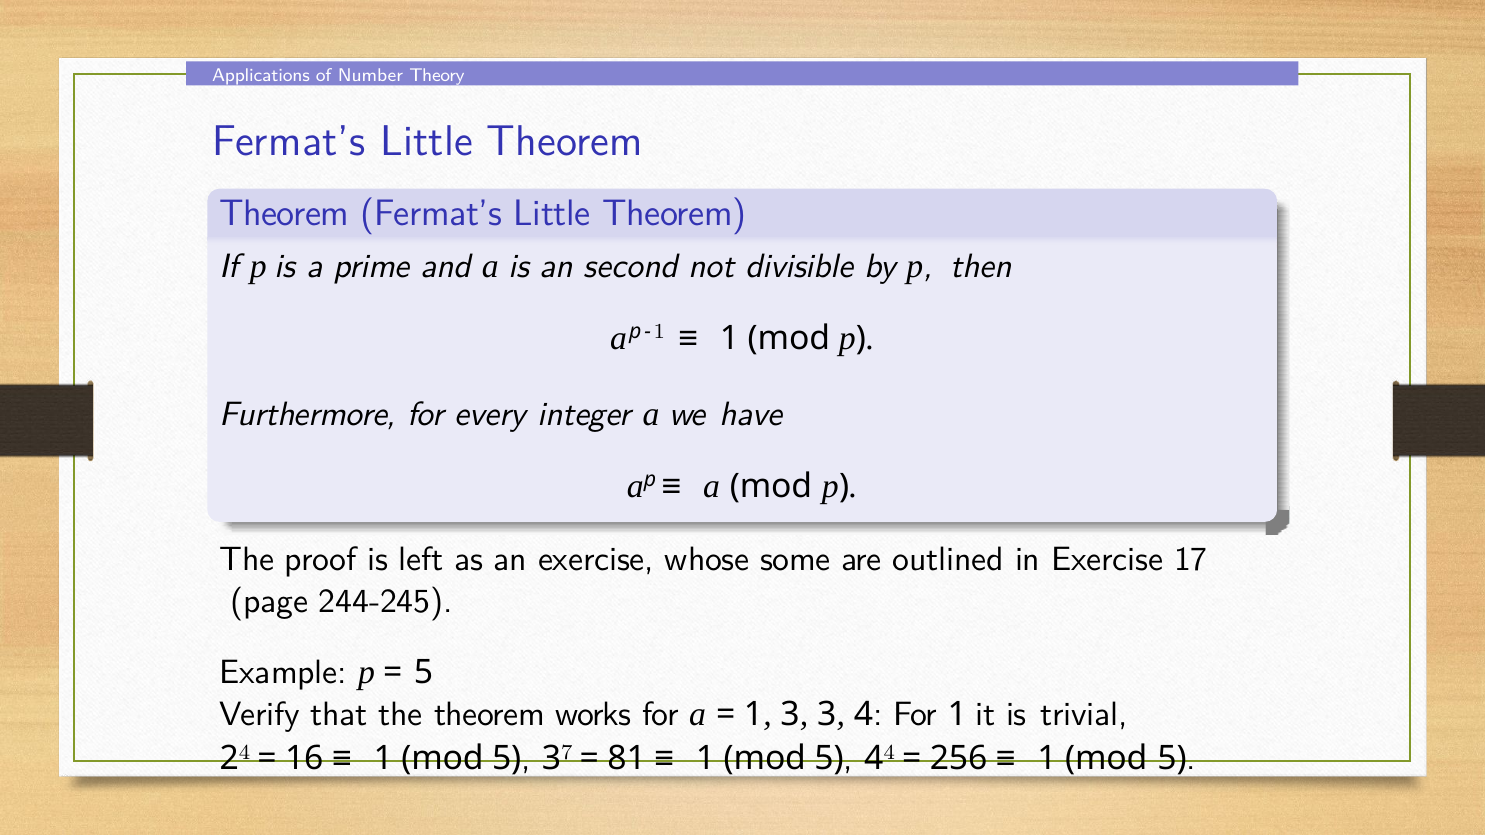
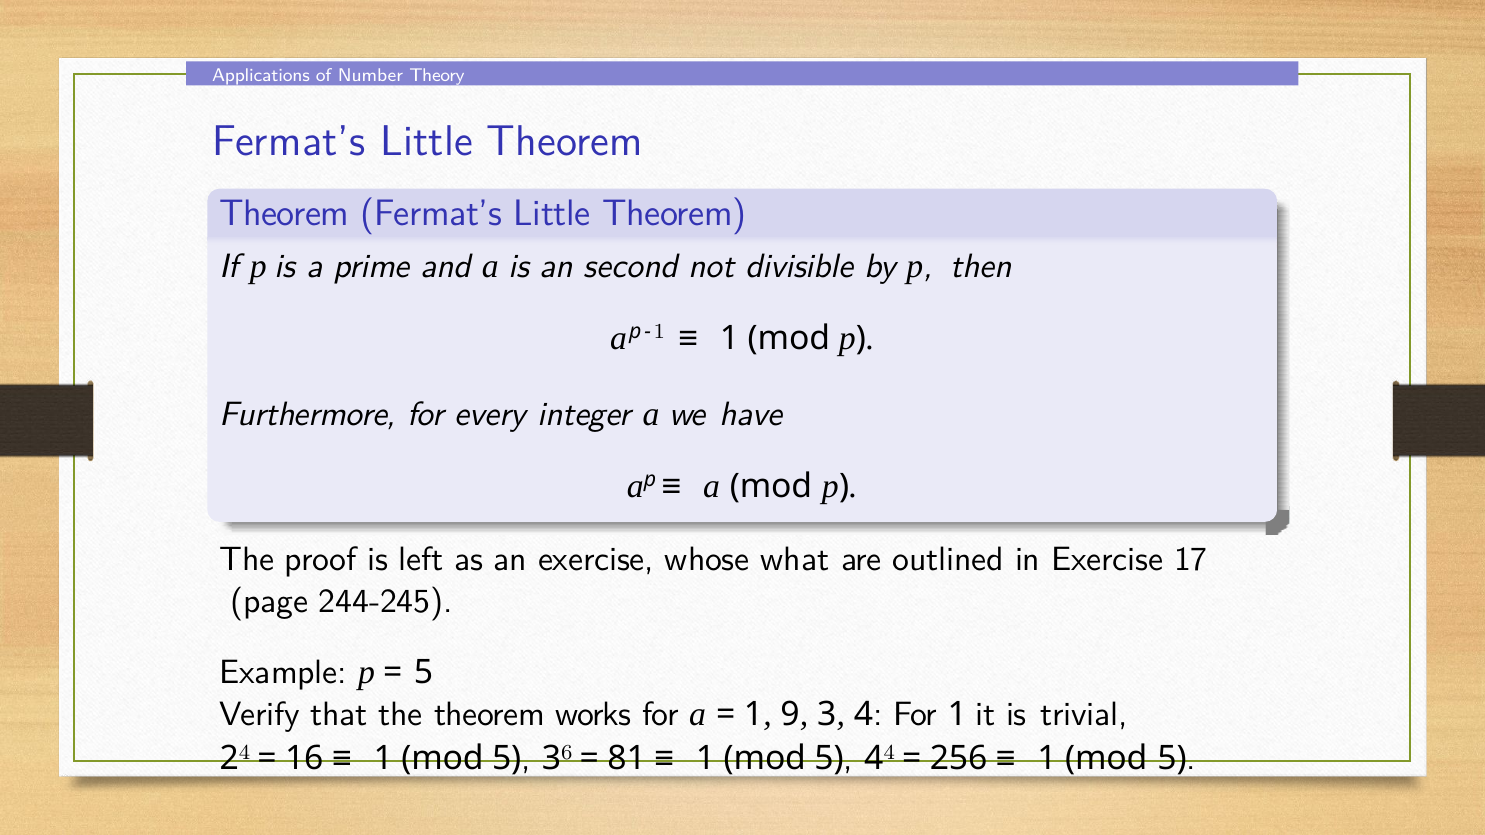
some: some -> what
3 at (790, 714): 3 -> 9
7: 7 -> 6
